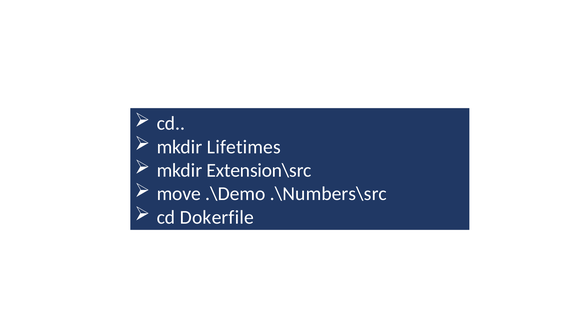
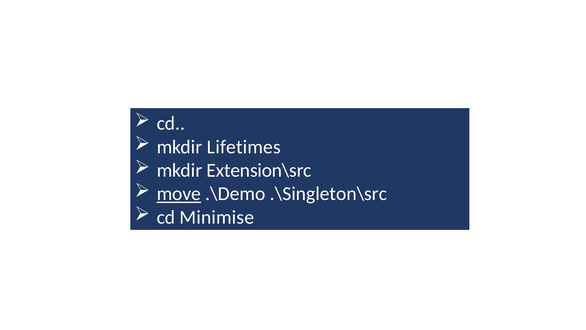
move underline: none -> present
.\Numbers\src: .\Numbers\src -> .\Singleton\src
Dokerfile: Dokerfile -> Minimise
